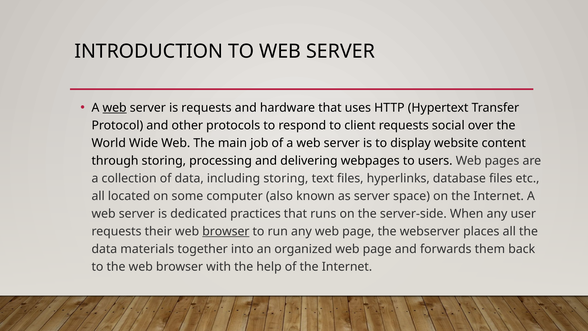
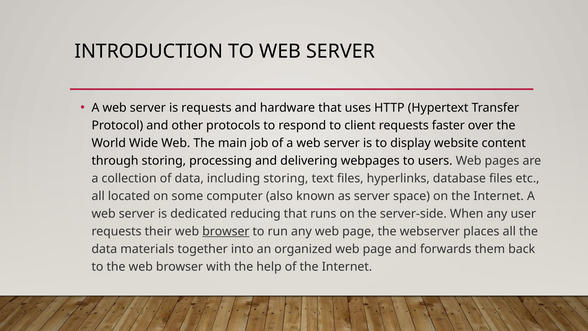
web at (115, 108) underline: present -> none
social: social -> faster
practices: practices -> reducing
